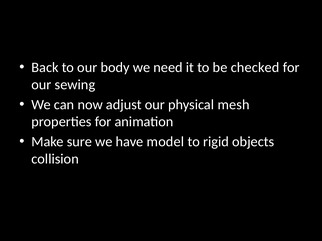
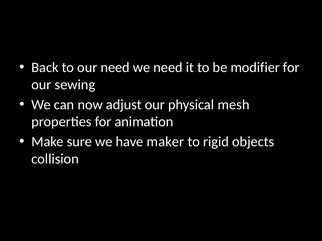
our body: body -> need
checked: checked -> modifier
model: model -> maker
